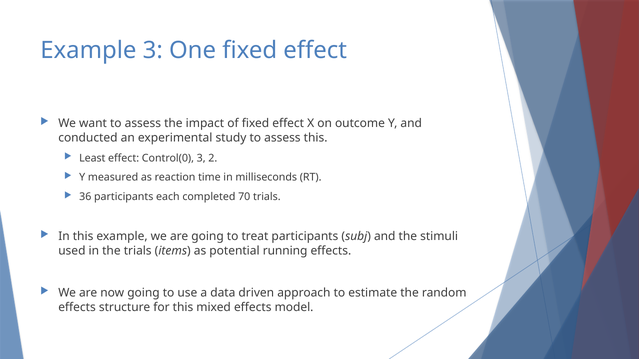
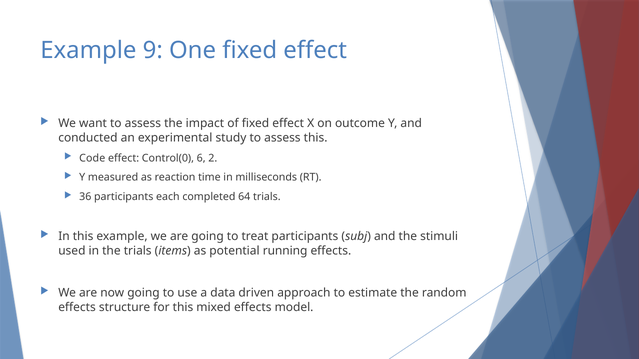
Example 3: 3 -> 9
Least: Least -> Code
Control(0 3: 3 -> 6
70: 70 -> 64
